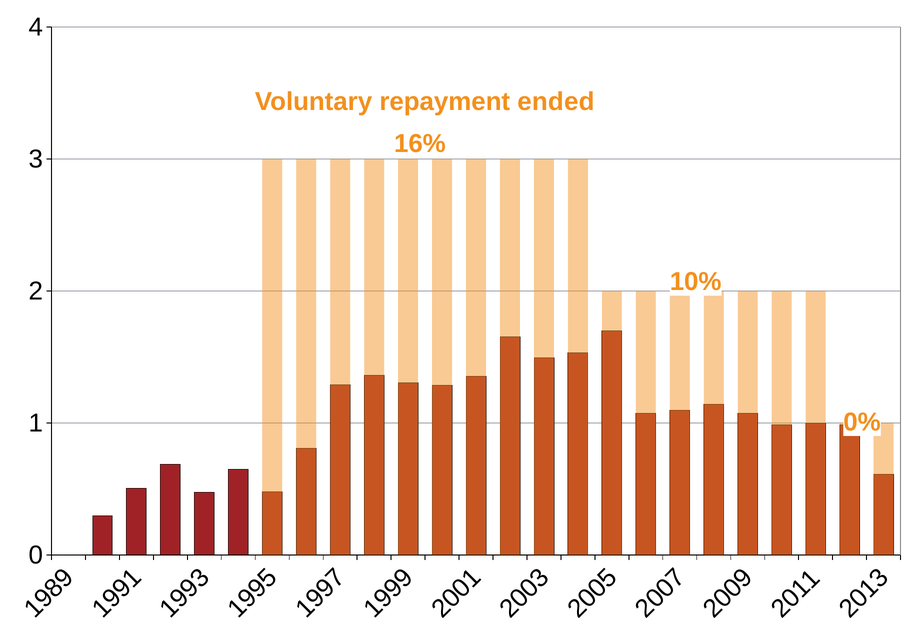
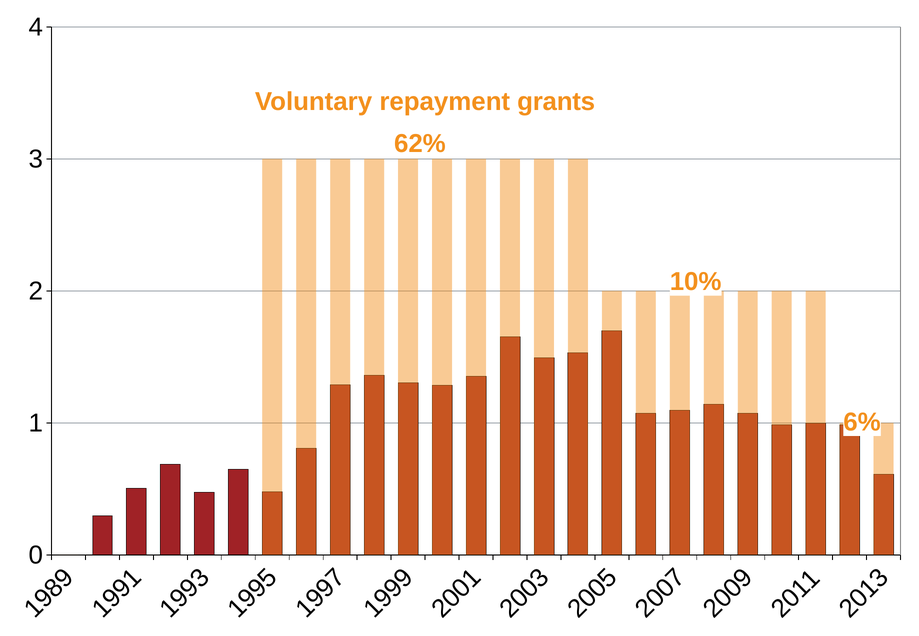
ended: ended -> grants
16%: 16% -> 62%
0%: 0% -> 6%
